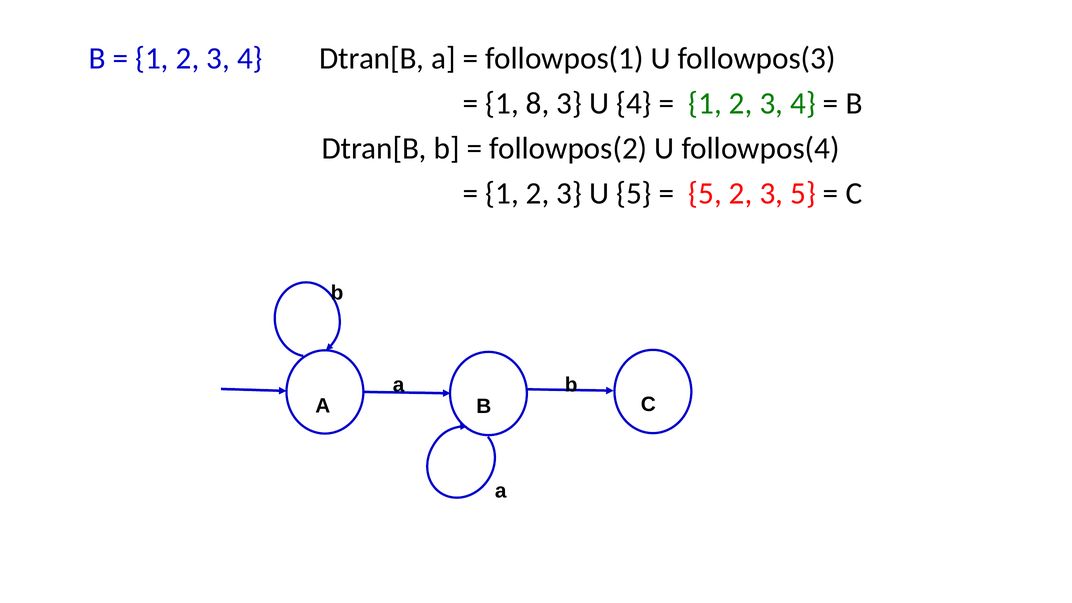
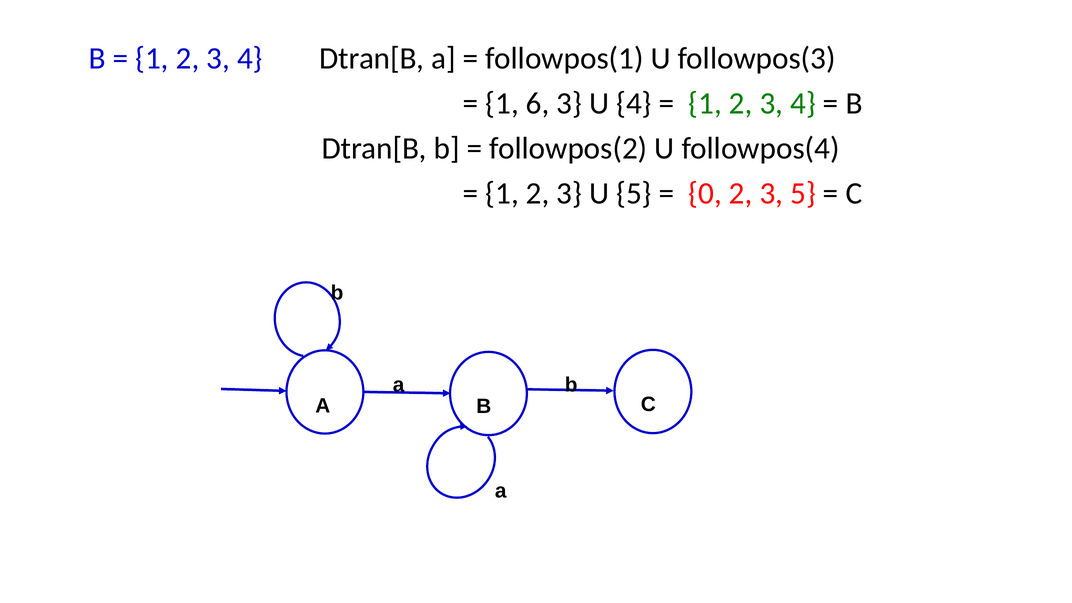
8: 8 -> 6
5 at (705, 193): 5 -> 0
